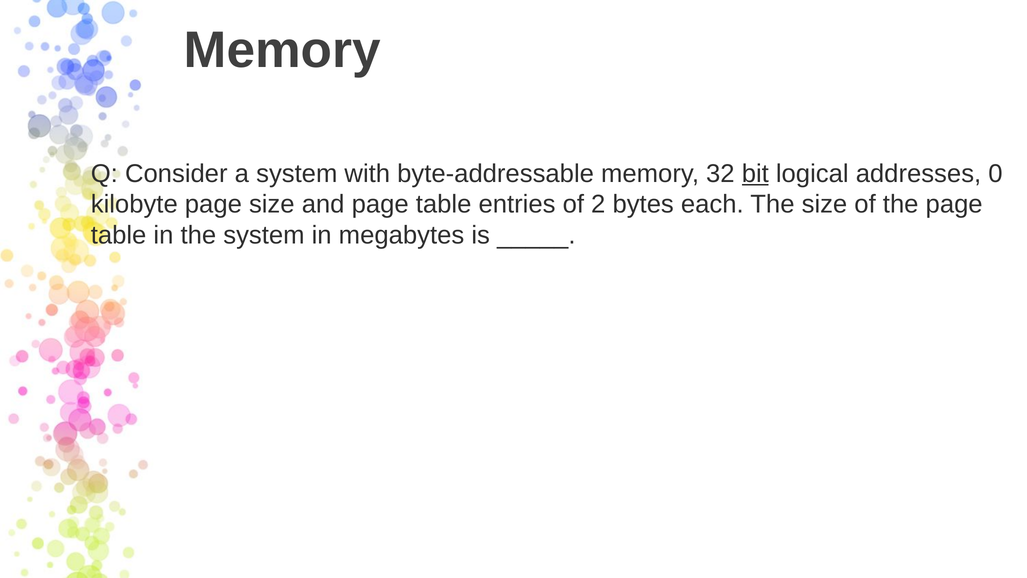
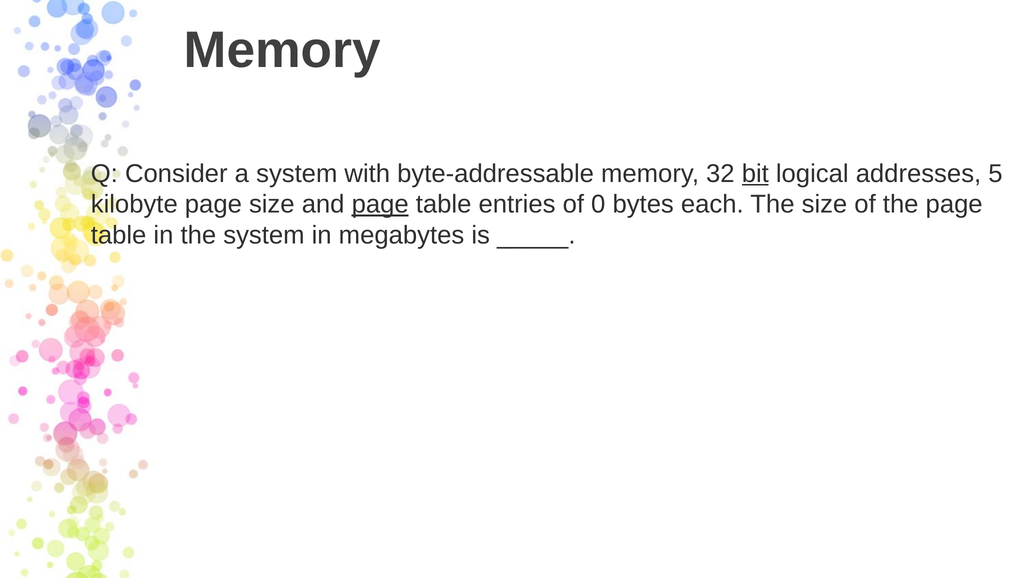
0: 0 -> 5
page at (380, 204) underline: none -> present
2: 2 -> 0
